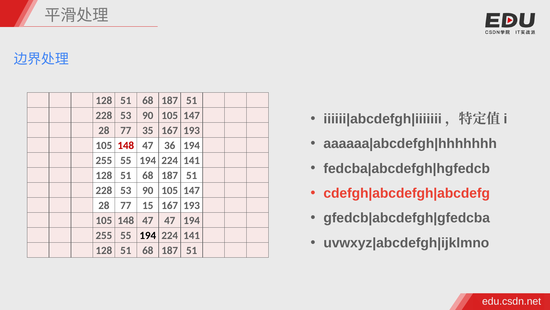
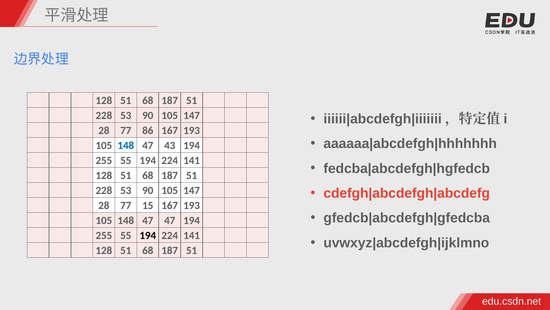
35: 35 -> 86
148 at (126, 145) colour: red -> blue
36: 36 -> 43
